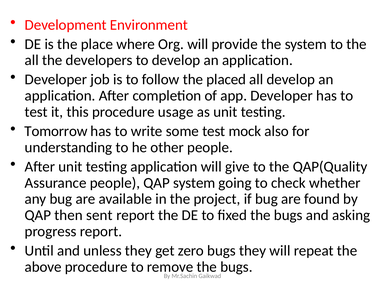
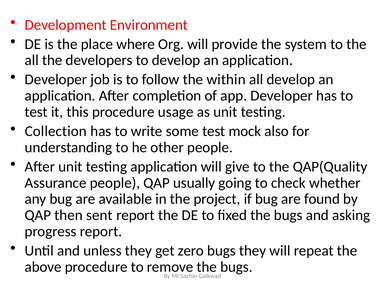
placed: placed -> within
Tomorrow: Tomorrow -> Collection
QAP system: system -> usually
